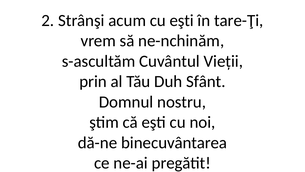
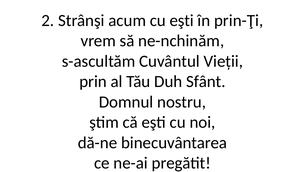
tare-Ţi: tare-Ţi -> prin-Ţi
